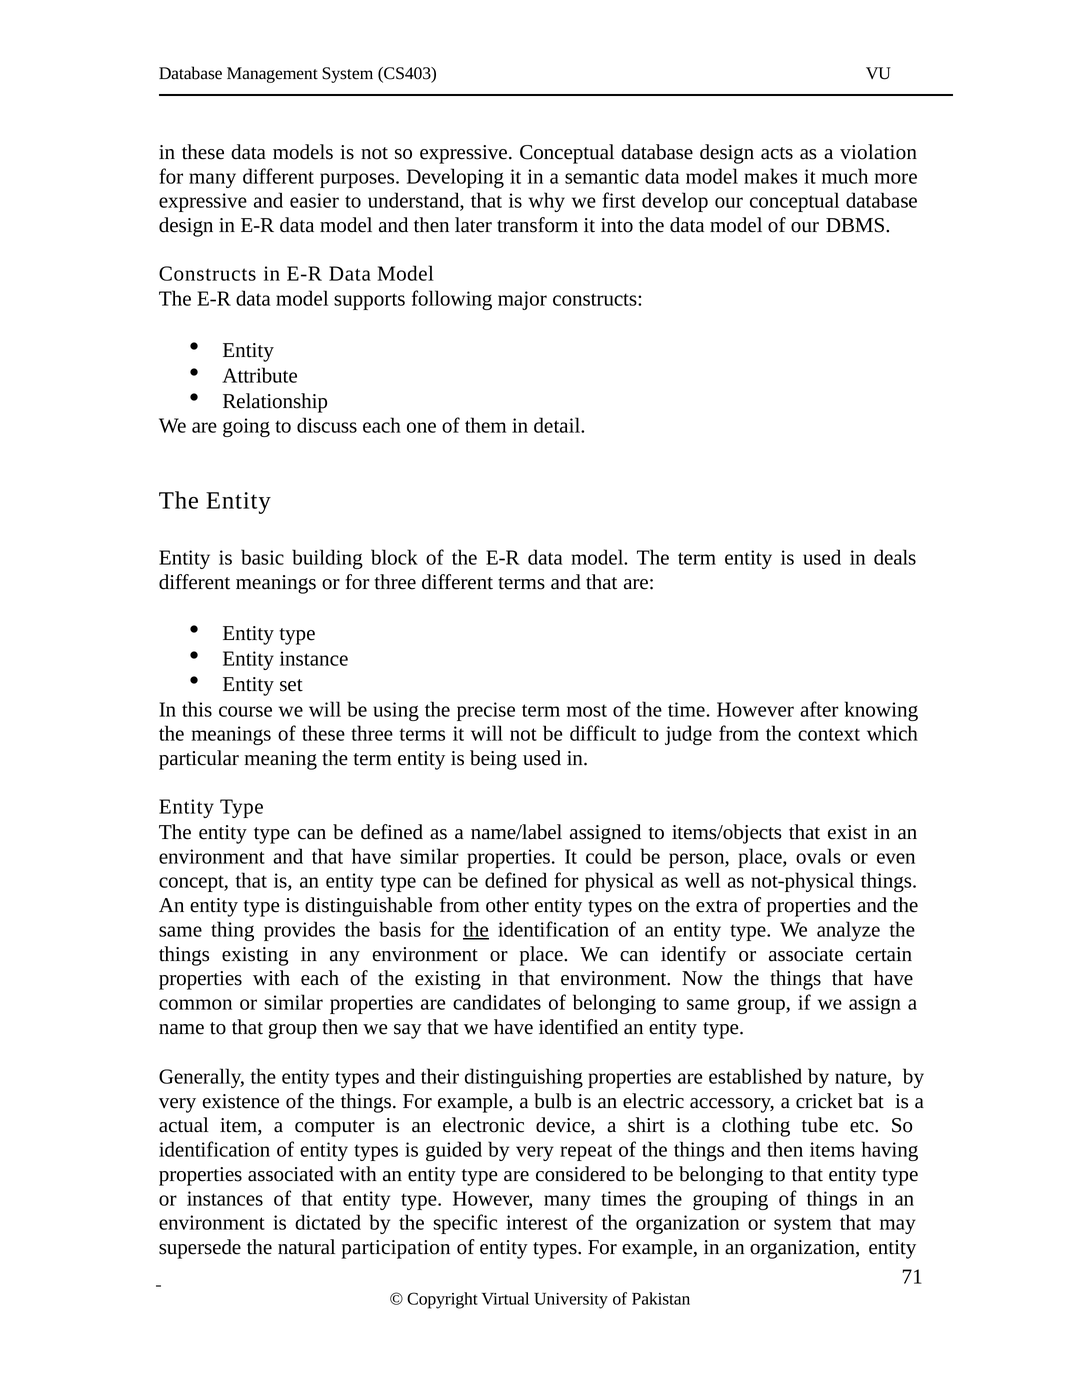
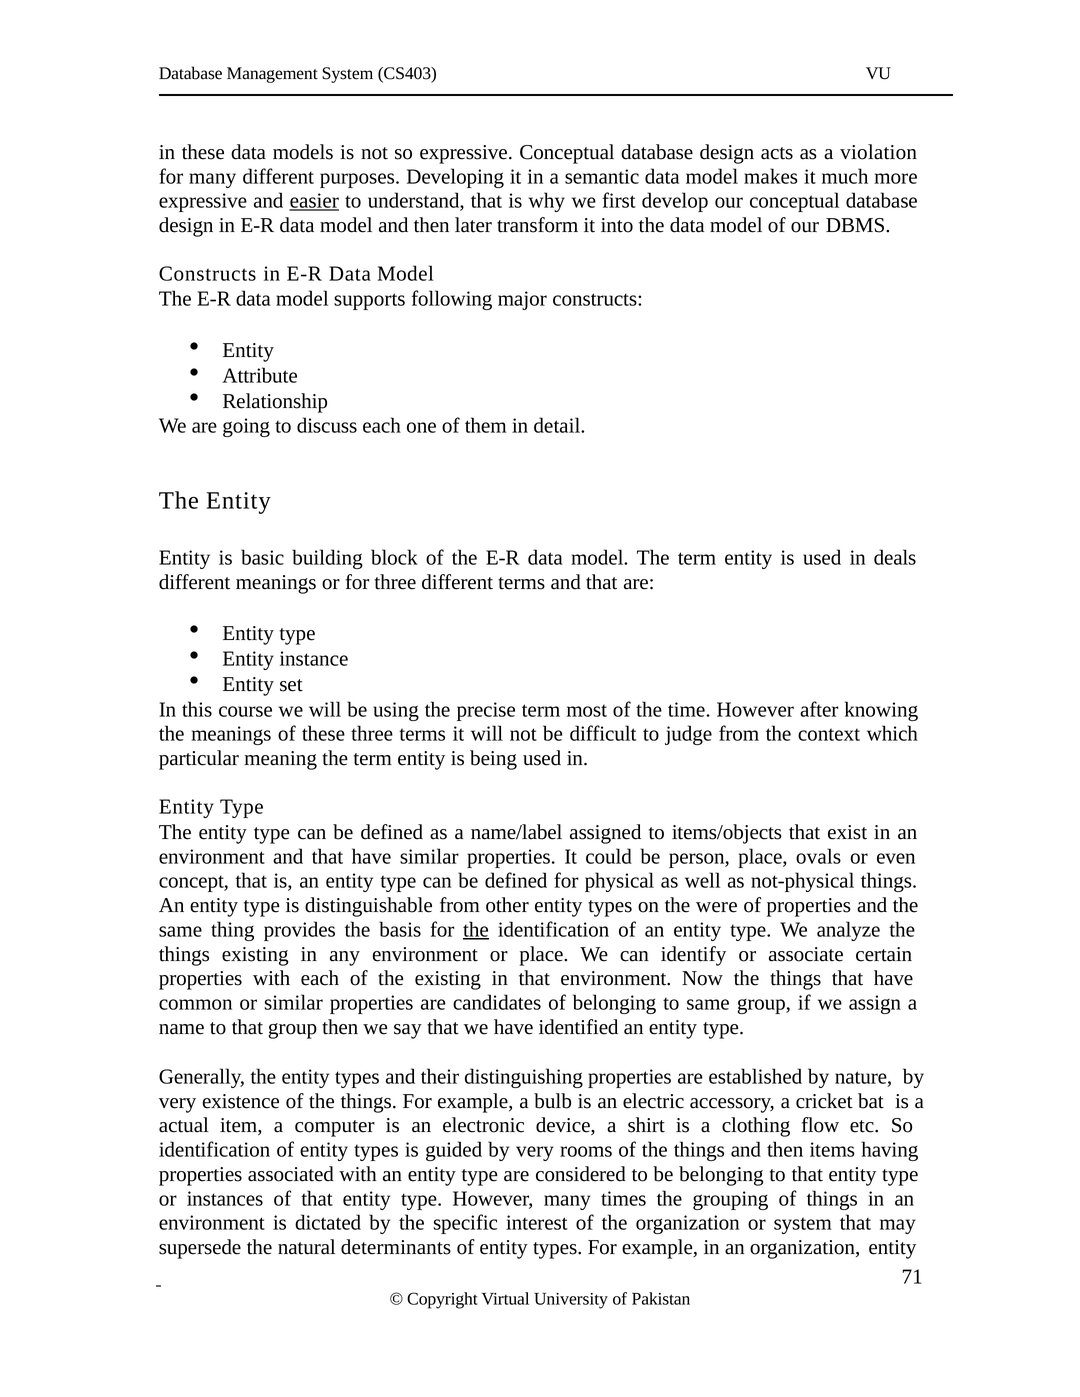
easier underline: none -> present
extra: extra -> were
tube: tube -> flow
repeat: repeat -> rooms
participation: participation -> determinants
